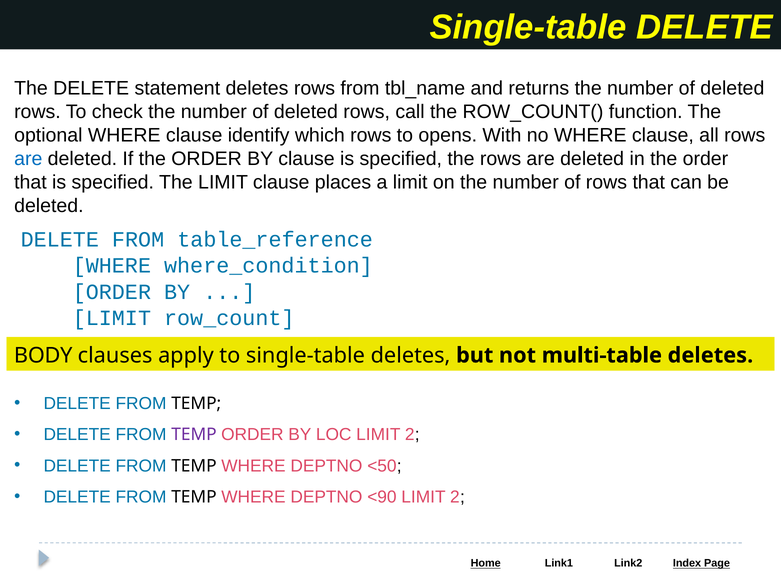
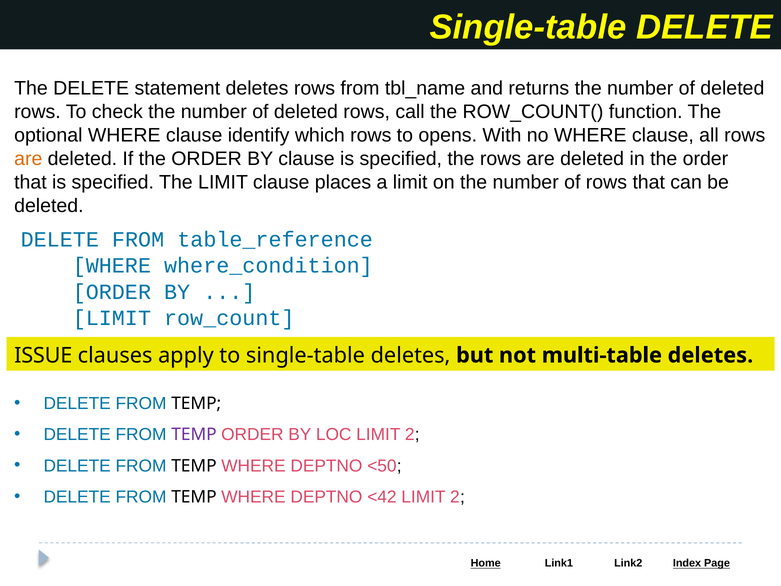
are at (28, 159) colour: blue -> orange
BODY: BODY -> ISSUE
<90: <90 -> <42
